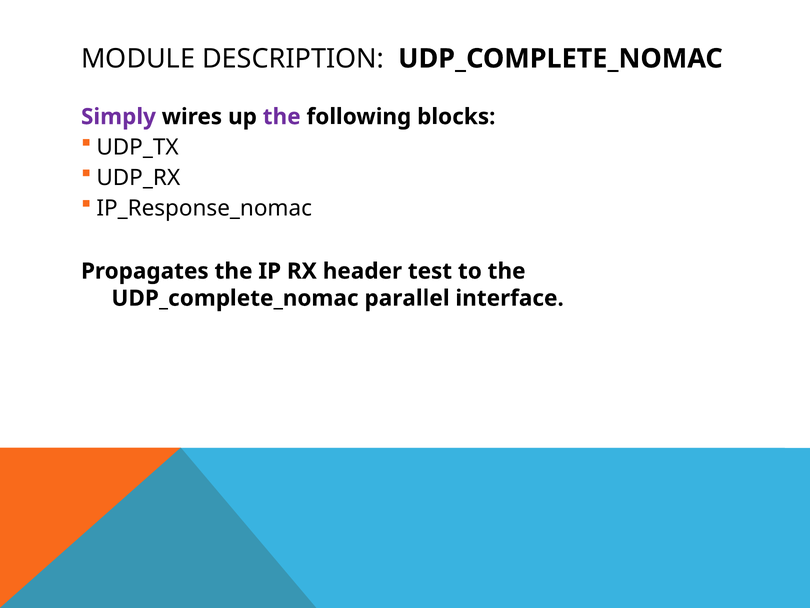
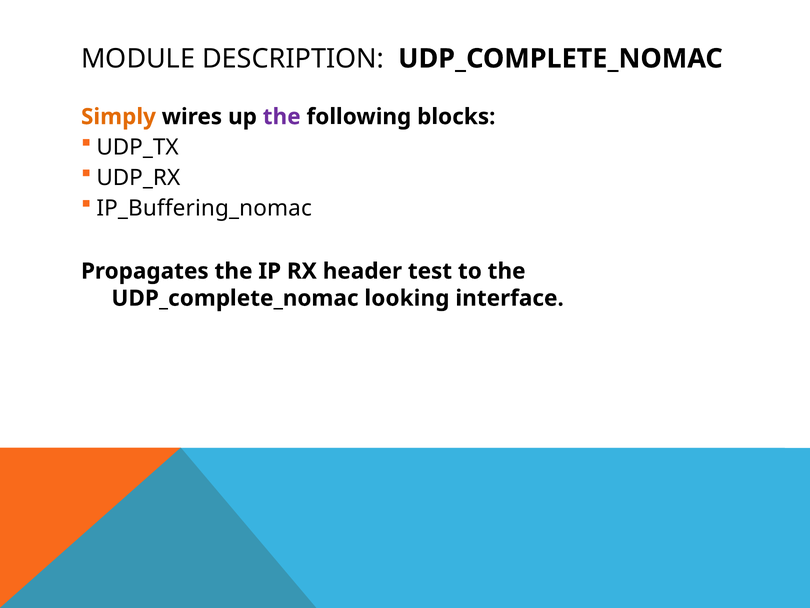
Simply colour: purple -> orange
IP_Response_nomac: IP_Response_nomac -> IP_Buffering_nomac
parallel: parallel -> looking
